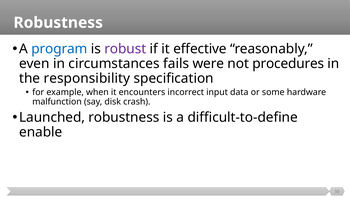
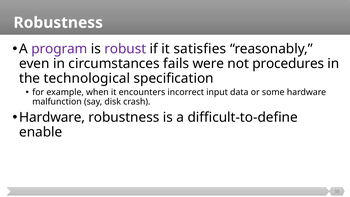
program colour: blue -> purple
effective: effective -> satisfies
responsibility: responsibility -> technological
Launched at (52, 117): Launched -> Hardware
